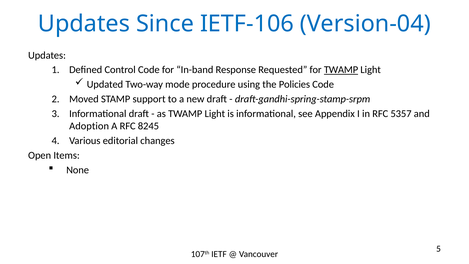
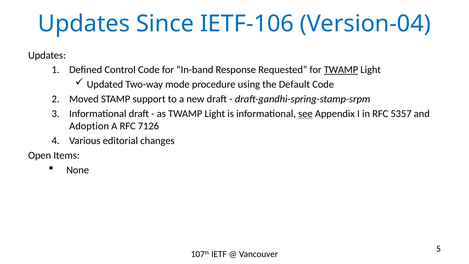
Policies: Policies -> Default
see underline: none -> present
8245: 8245 -> 7126
